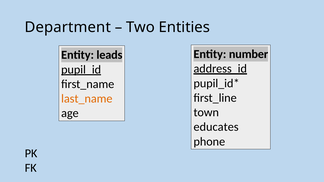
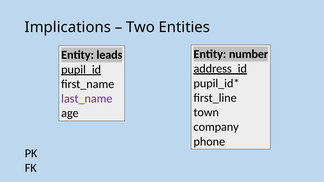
Department: Department -> Implications
last_name colour: orange -> purple
educates: educates -> company
